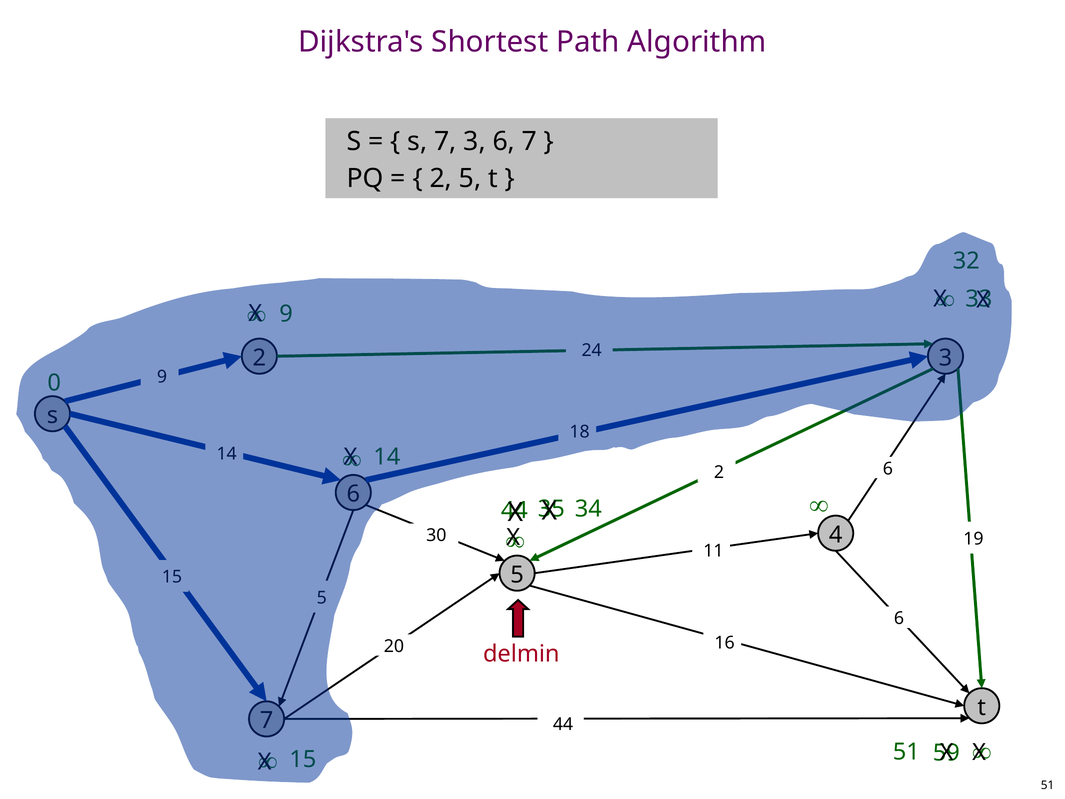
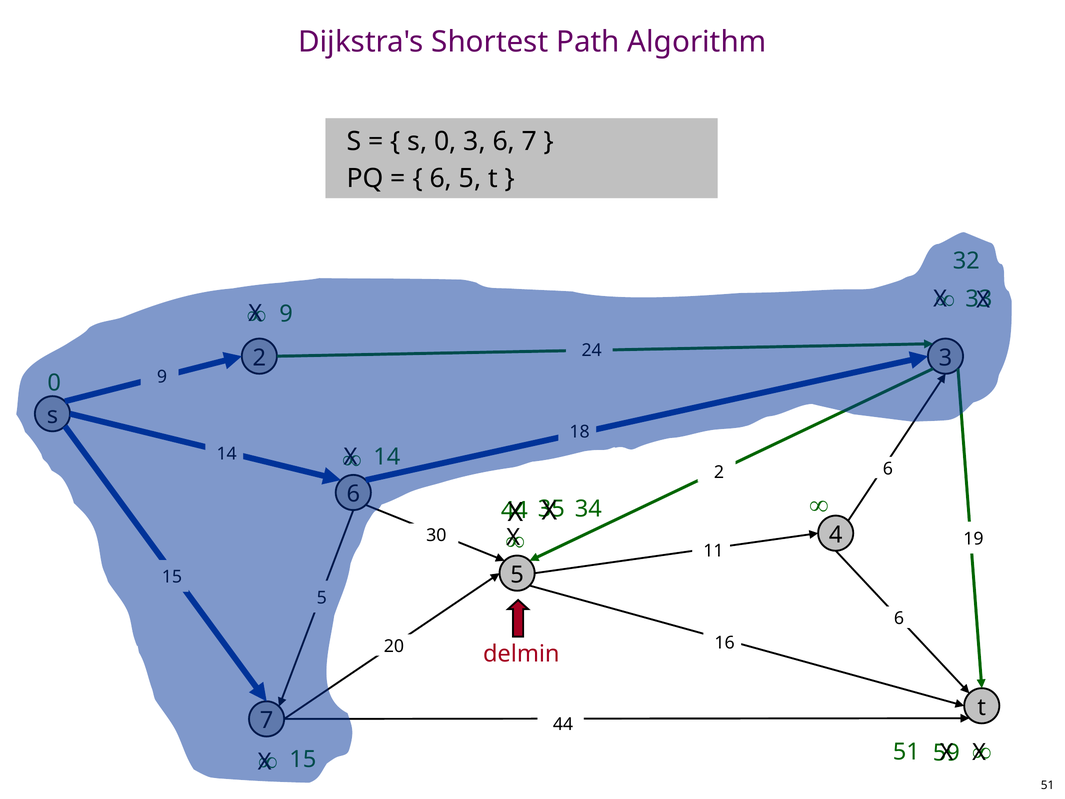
s 7: 7 -> 0
2 at (441, 179): 2 -> 6
